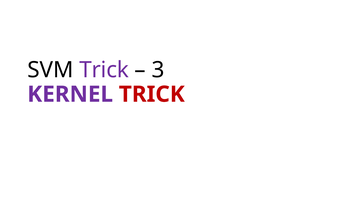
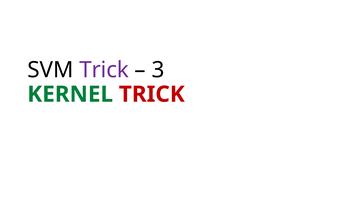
KERNEL colour: purple -> green
